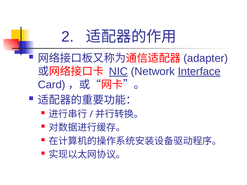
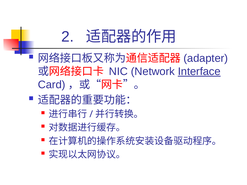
NIC underline: present -> none
